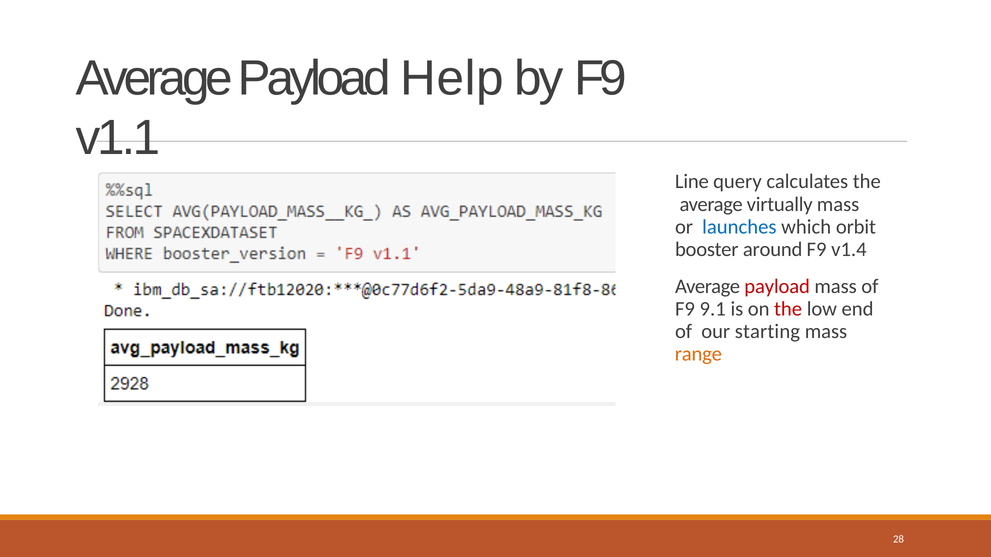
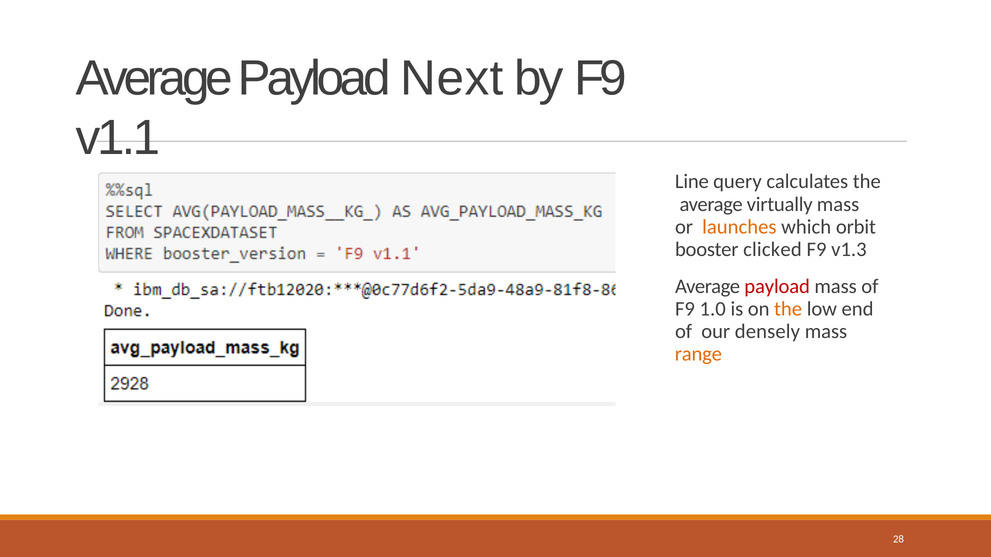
Help: Help -> Next
launches colour: blue -> orange
around: around -> clicked
v1.4: v1.4 -> v1.3
9.1: 9.1 -> 1.0
the at (788, 309) colour: red -> orange
starting: starting -> densely
